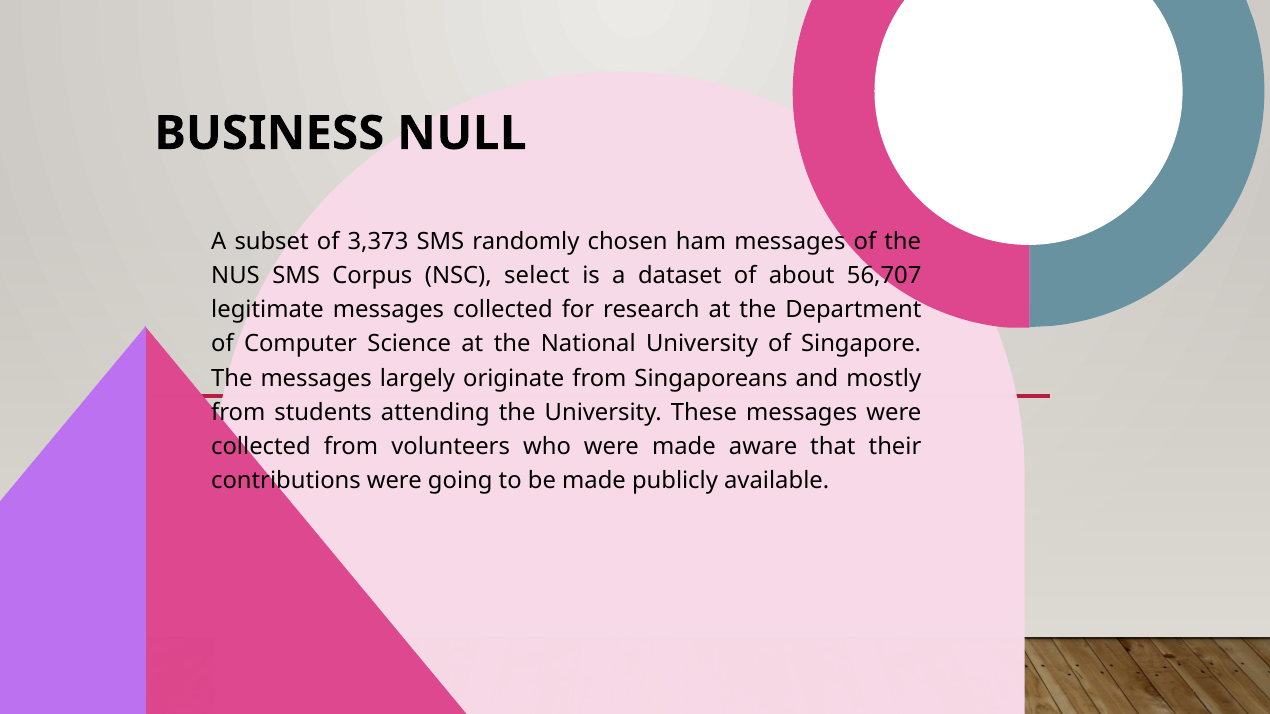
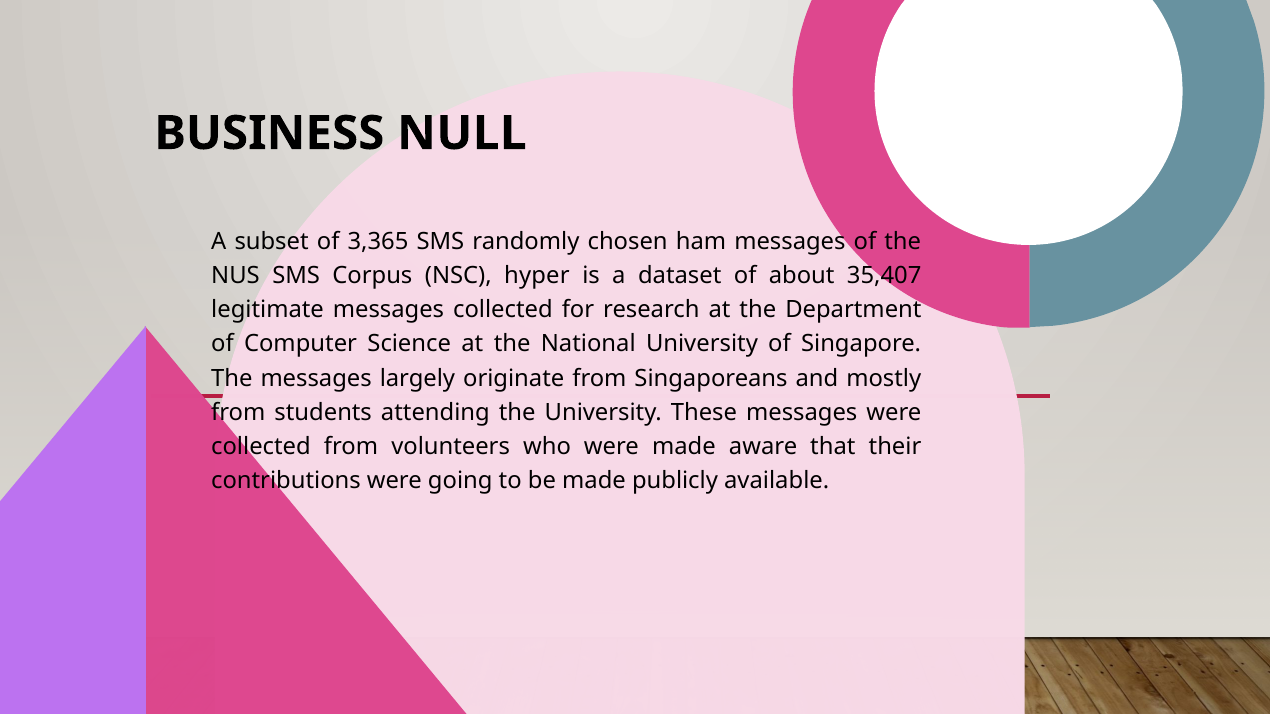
3,373: 3,373 -> 3,365
select: select -> hyper
56,707: 56,707 -> 35,407
